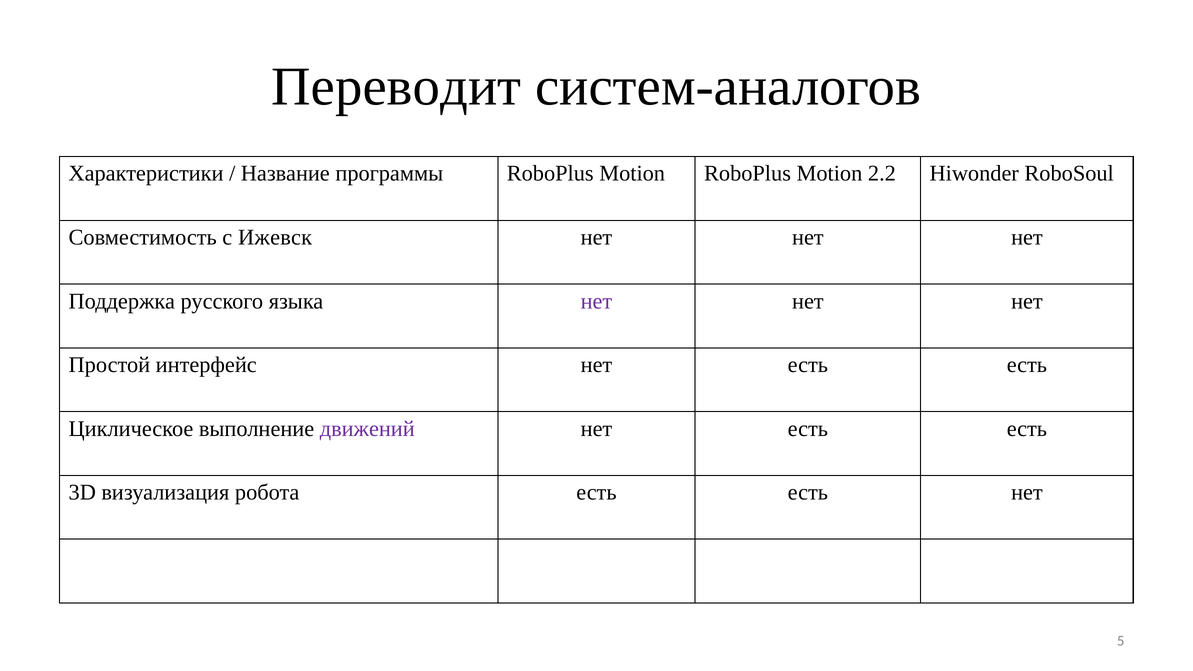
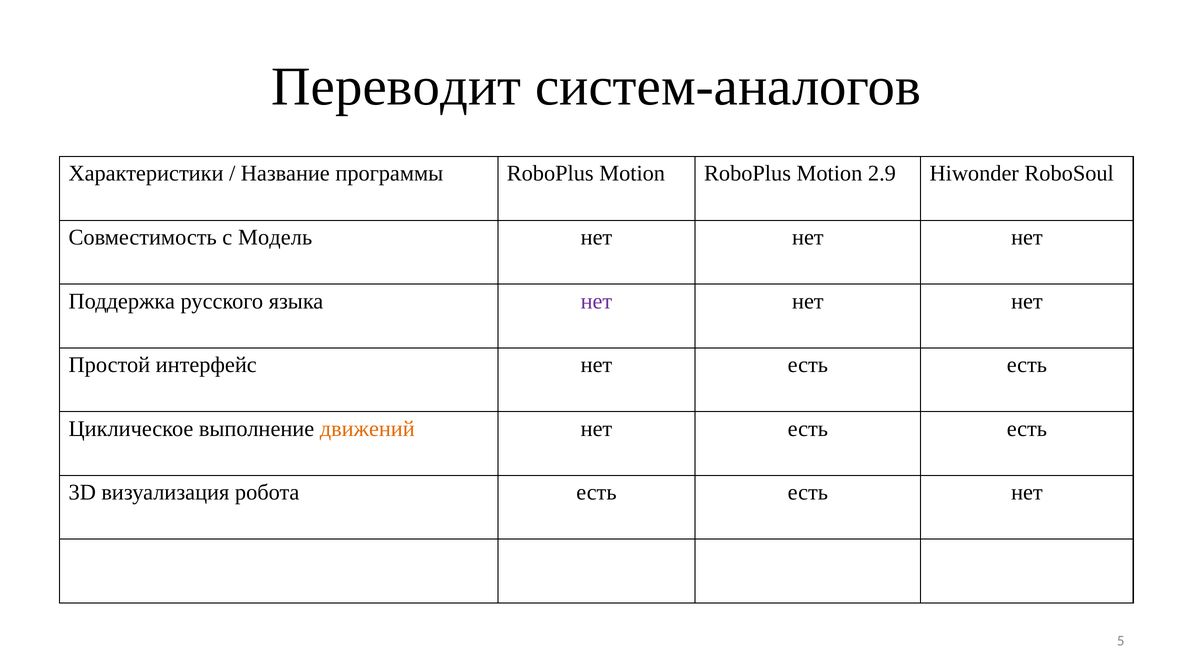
2.2: 2.2 -> 2.9
Ижевск: Ижевск -> Модель
движений colour: purple -> orange
